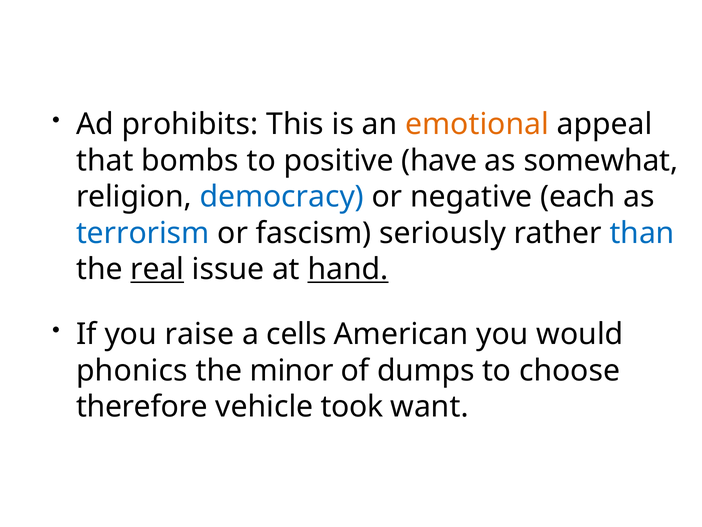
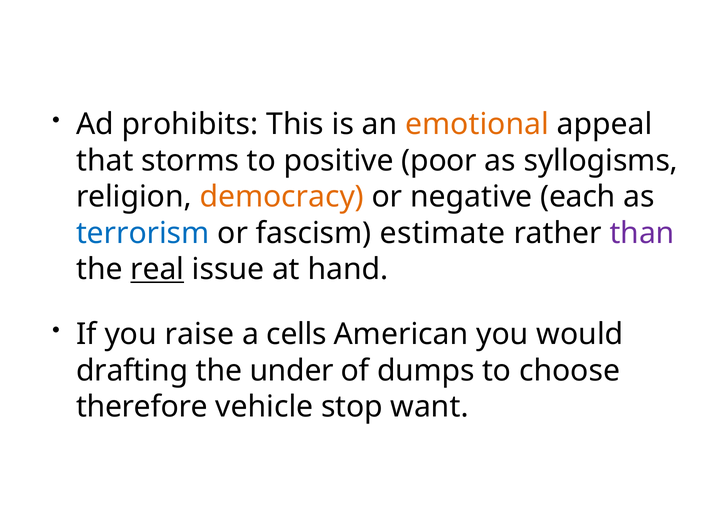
bombs: bombs -> storms
have: have -> poor
somewhat: somewhat -> syllogisms
democracy colour: blue -> orange
seriously: seriously -> estimate
than colour: blue -> purple
hand underline: present -> none
phonics: phonics -> drafting
minor: minor -> under
took: took -> stop
